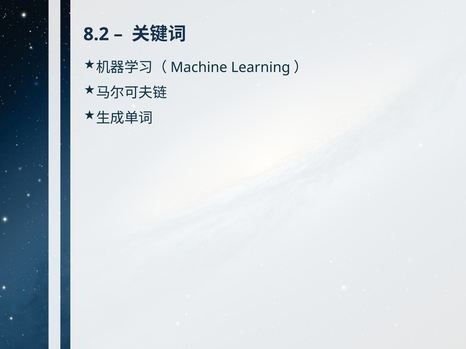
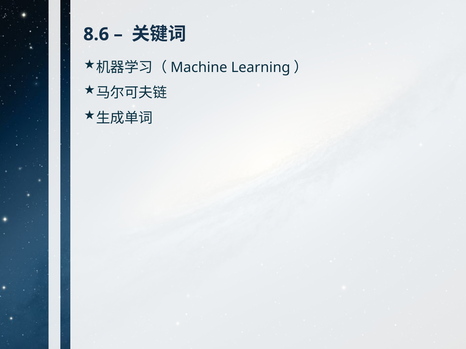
8.2: 8.2 -> 8.6
